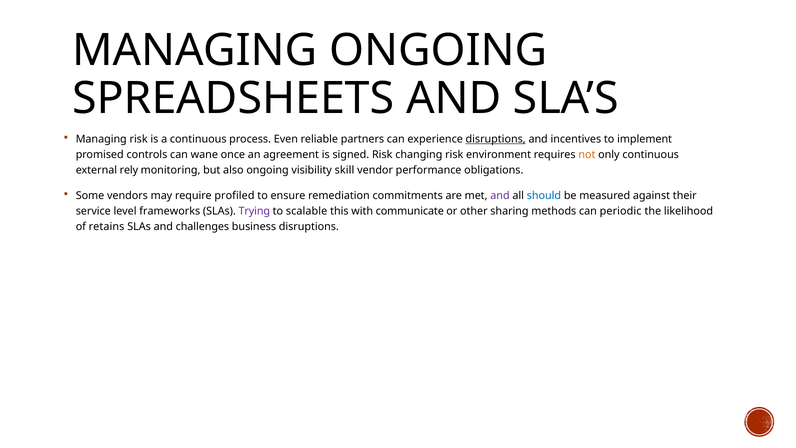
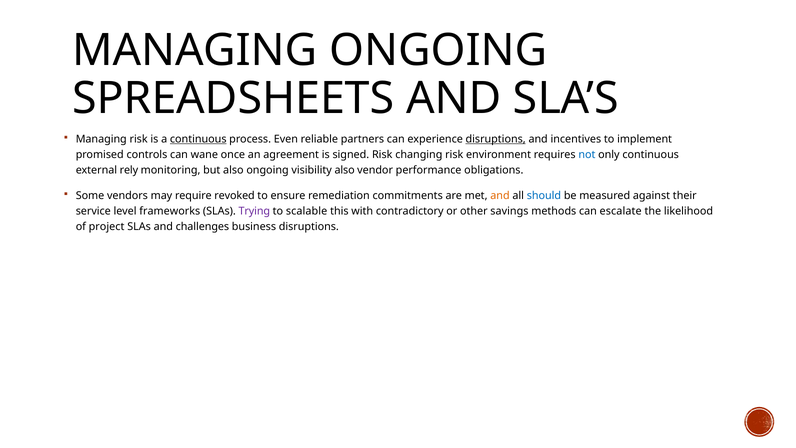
continuous at (198, 139) underline: none -> present
not colour: orange -> blue
visibility skill: skill -> also
profiled: profiled -> revoked
and at (500, 196) colour: purple -> orange
communicate: communicate -> contradictory
sharing: sharing -> savings
periodic: periodic -> escalate
retains: retains -> project
